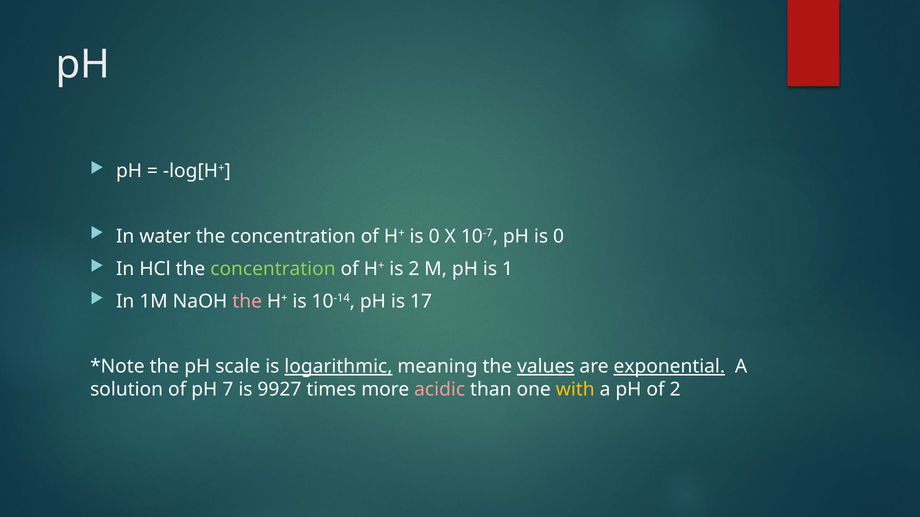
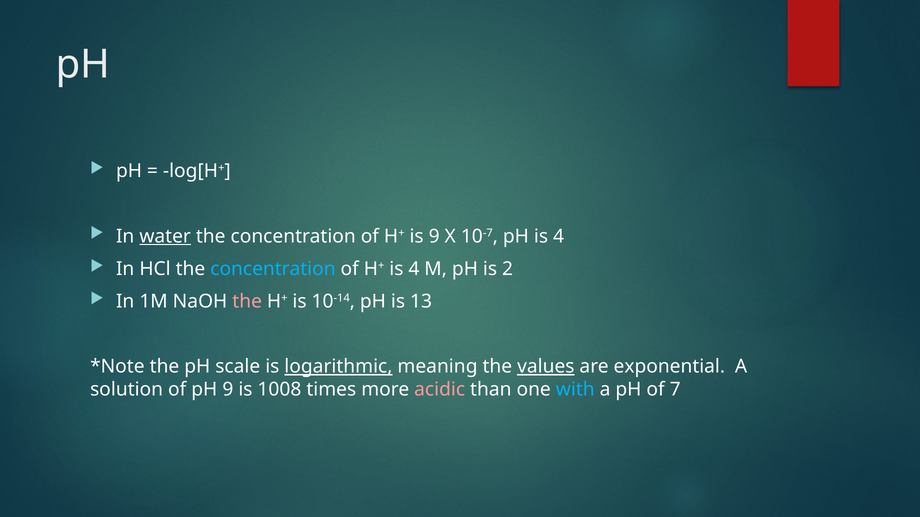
water underline: none -> present
H+ is 0: 0 -> 9
pH is 0: 0 -> 4
concentration at (273, 269) colour: light green -> light blue
H+ is 2: 2 -> 4
1: 1 -> 2
17: 17 -> 13
exponential underline: present -> none
pH 7: 7 -> 9
9927: 9927 -> 1008
with colour: yellow -> light blue
of 2: 2 -> 7
